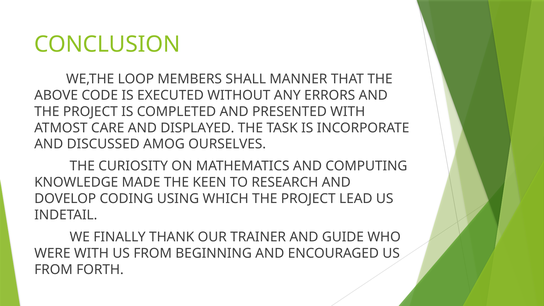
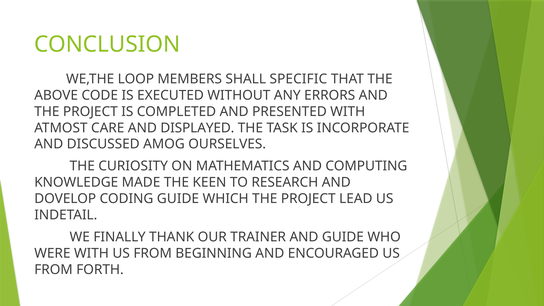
MANNER: MANNER -> SPECIFIC
CODING USING: USING -> GUIDE
